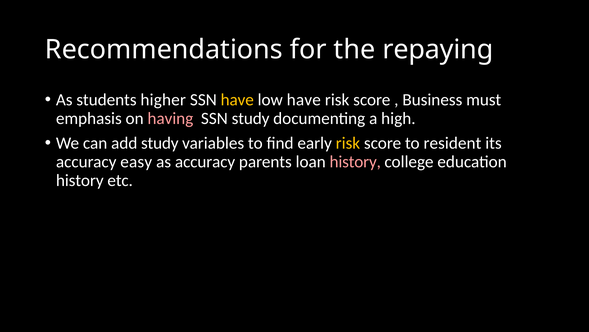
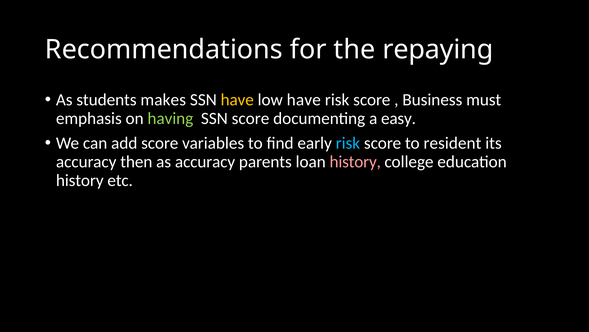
higher: higher -> makes
having colour: pink -> light green
SSN study: study -> score
high: high -> easy
add study: study -> score
risk at (348, 143) colour: yellow -> light blue
easy: easy -> then
